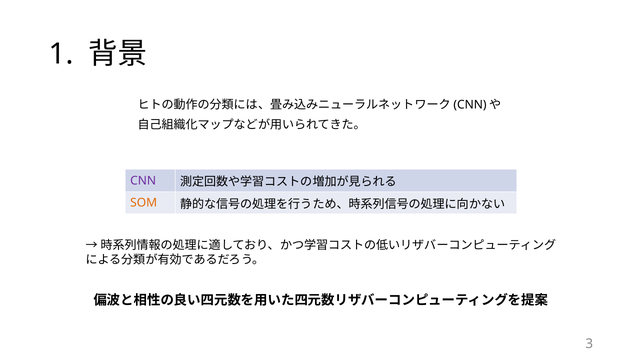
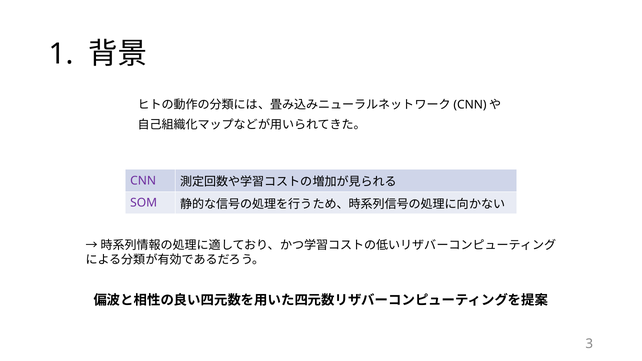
SOM colour: orange -> purple
